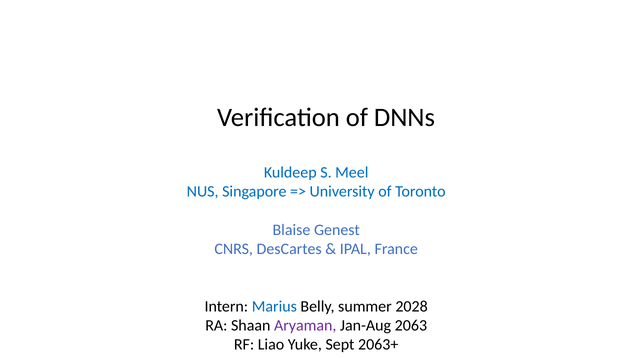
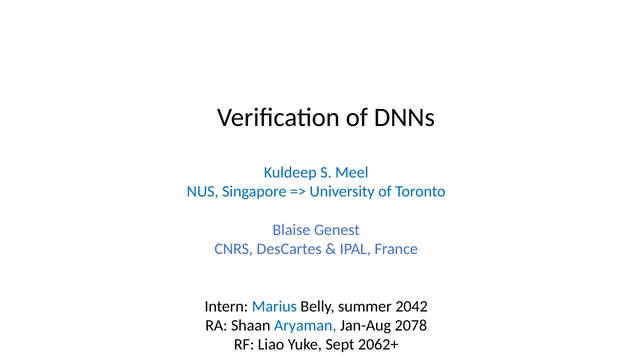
2028: 2028 -> 2042
Aryaman colour: purple -> blue
2063: 2063 -> 2078
2063+: 2063+ -> 2062+
